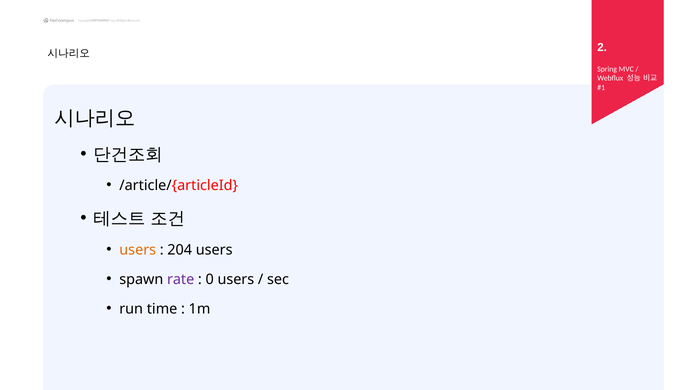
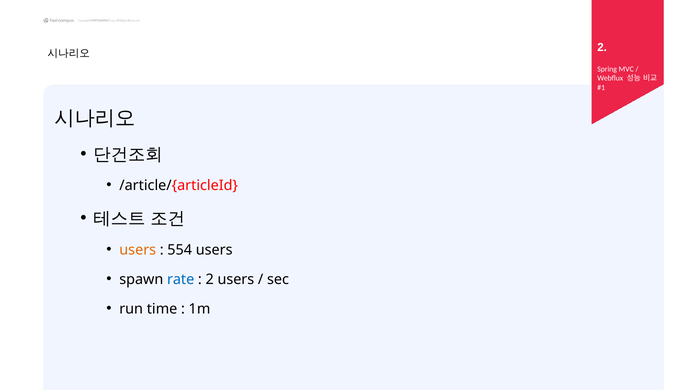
204: 204 -> 554
rate colour: purple -> blue
0 at (210, 279): 0 -> 2
